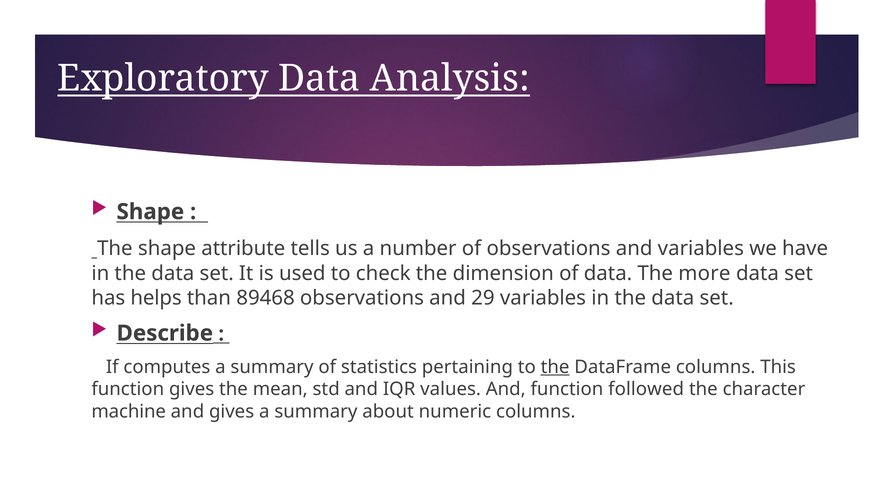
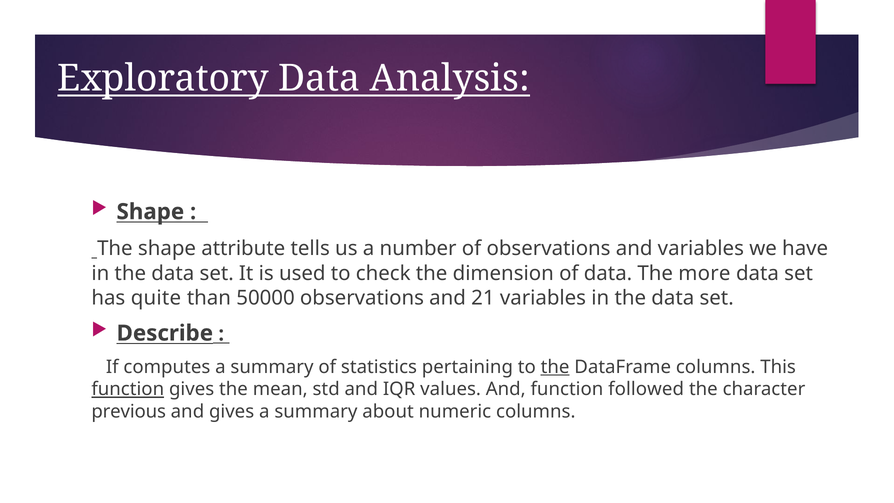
helps: helps -> quite
89468: 89468 -> 50000
29: 29 -> 21
function at (128, 389) underline: none -> present
machine: machine -> previous
